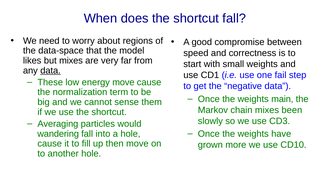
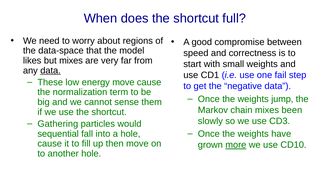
shortcut fall: fall -> full
main: main -> jump
Averaging: Averaging -> Gathering
wandering: wandering -> sequential
more underline: none -> present
